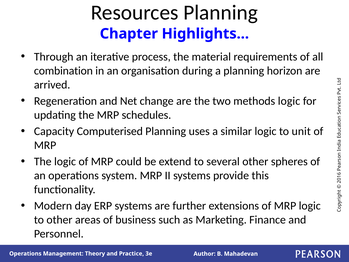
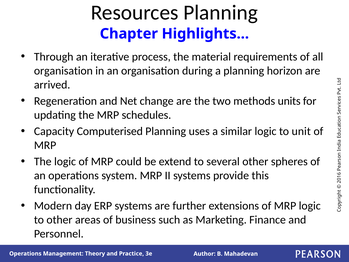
combination at (63, 71): combination -> organisation
methods logic: logic -> units
